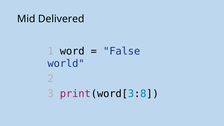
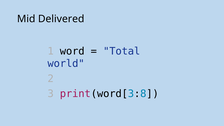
False: False -> Total
